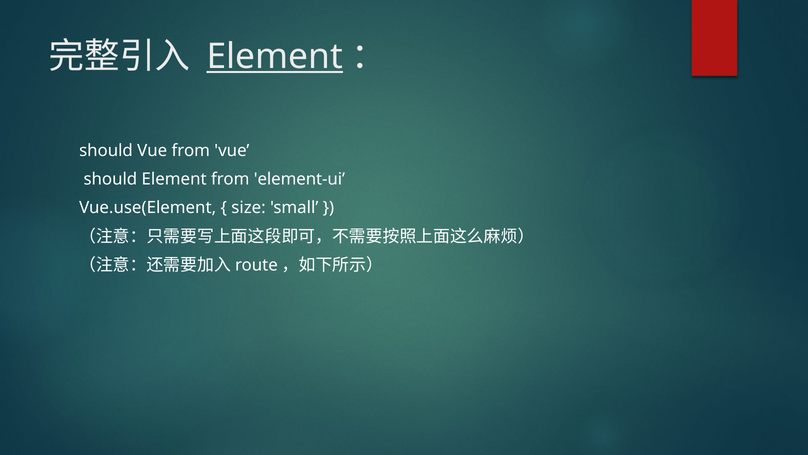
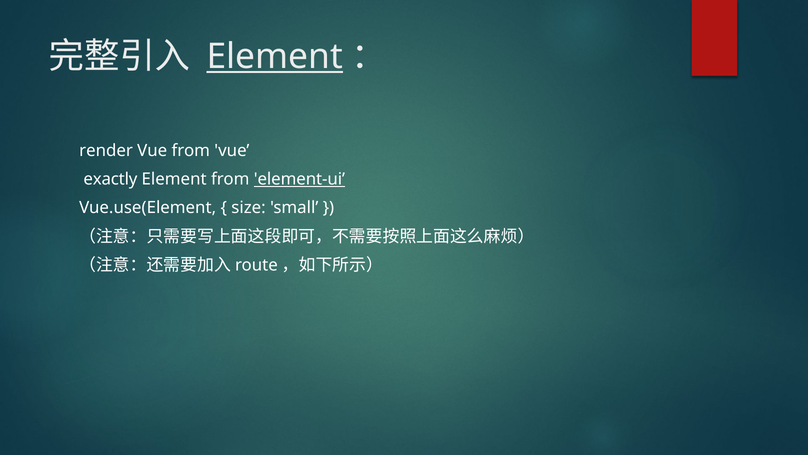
should at (106, 150): should -> render
should at (110, 179): should -> exactly
element-ui underline: none -> present
